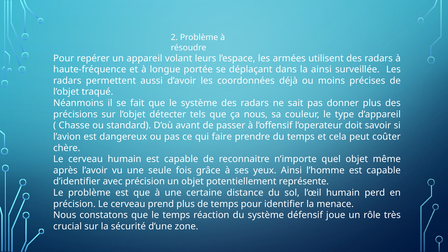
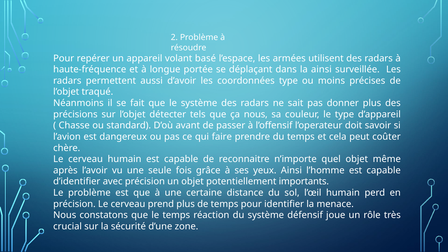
leurs: leurs -> basé
coordonnées déjà: déjà -> type
représente: représente -> importants
